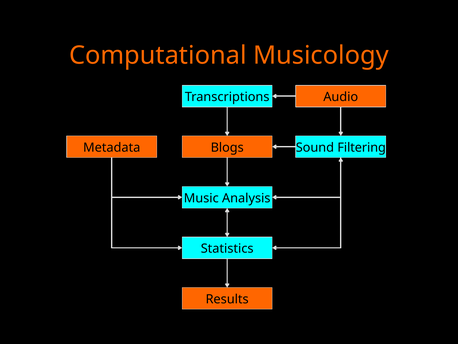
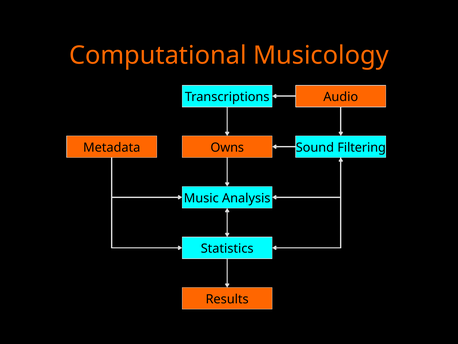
Blogs: Blogs -> Owns
